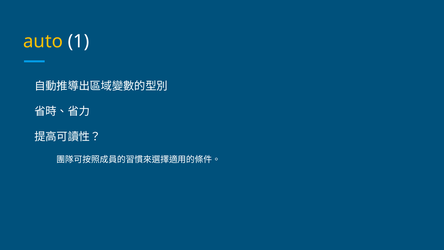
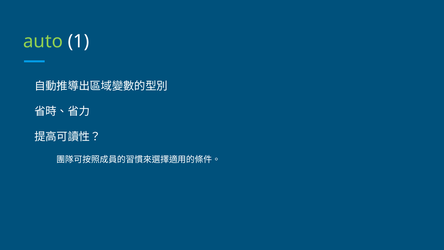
auto colour: yellow -> light green
